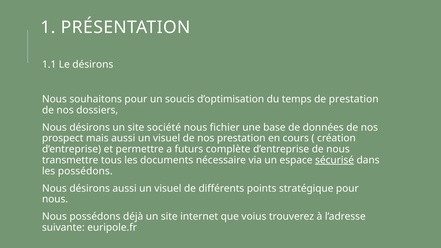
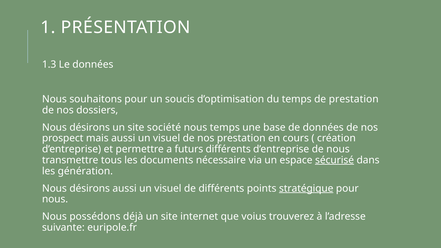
1.1: 1.1 -> 1.3
Le désirons: désirons -> données
nous fichier: fichier -> temps
futurs complète: complète -> différents
les possédons: possédons -> génération
stratégique underline: none -> present
